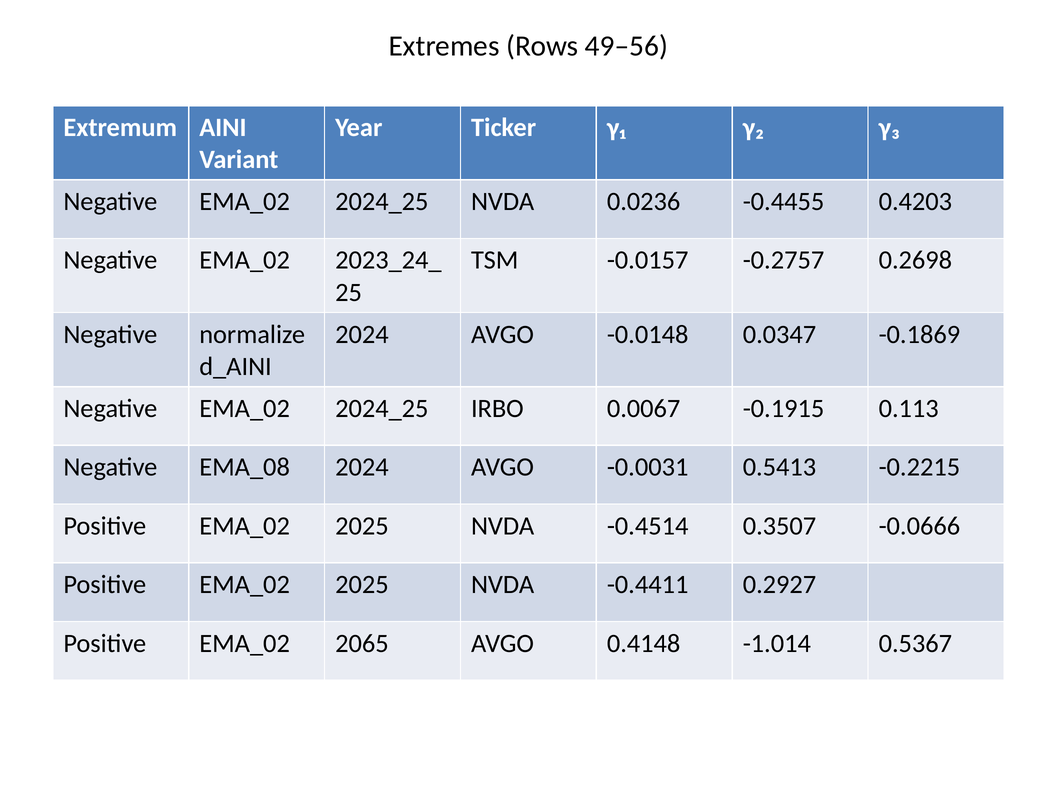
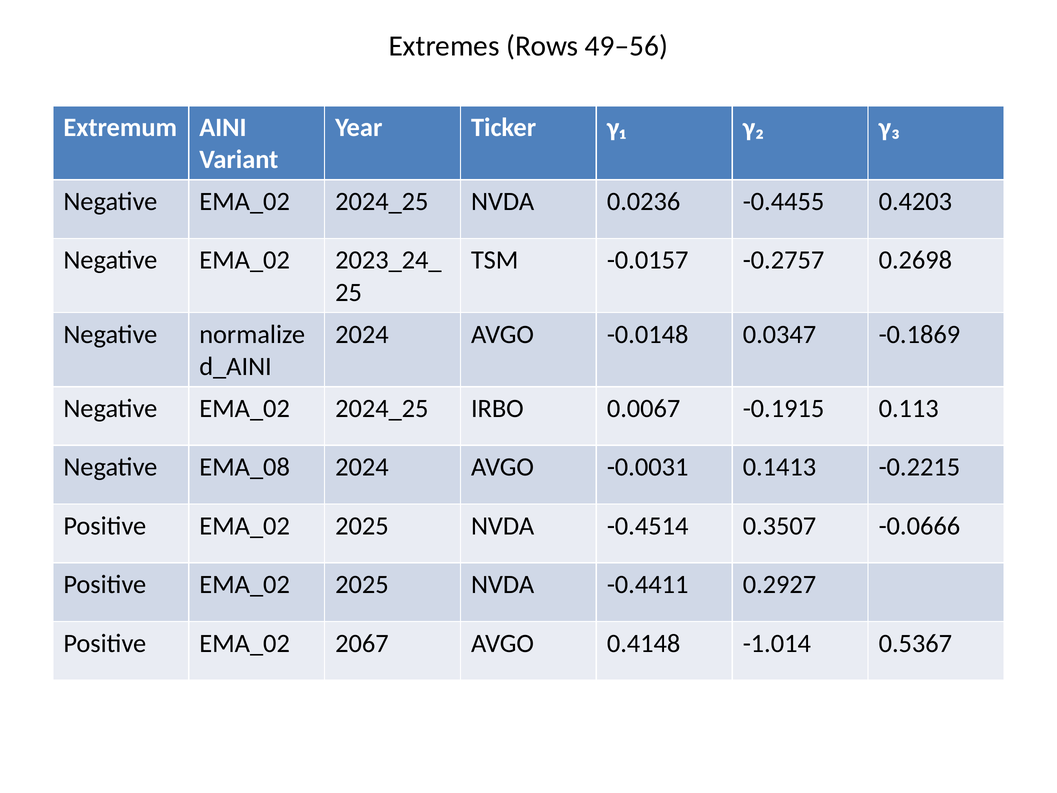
0.5413: 0.5413 -> 0.1413
2065: 2065 -> 2067
